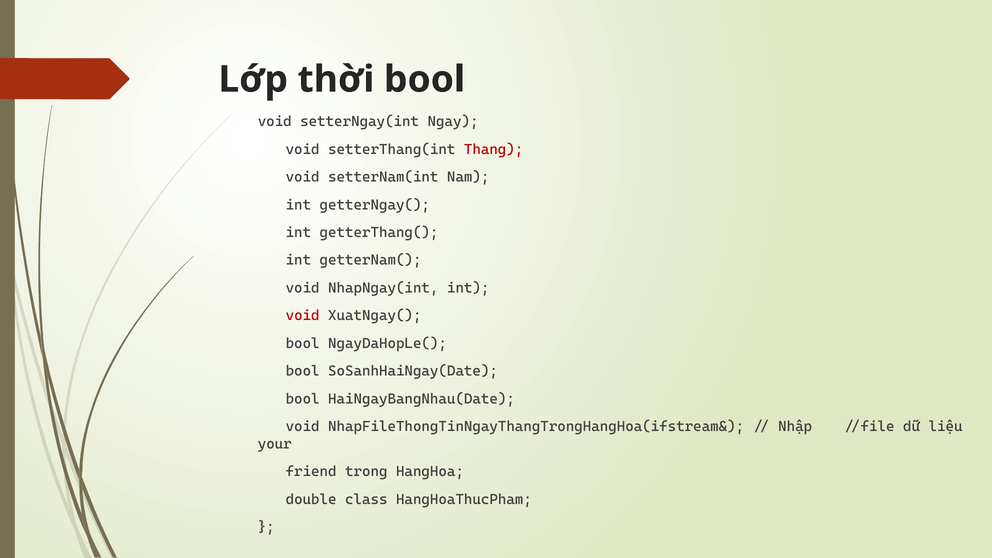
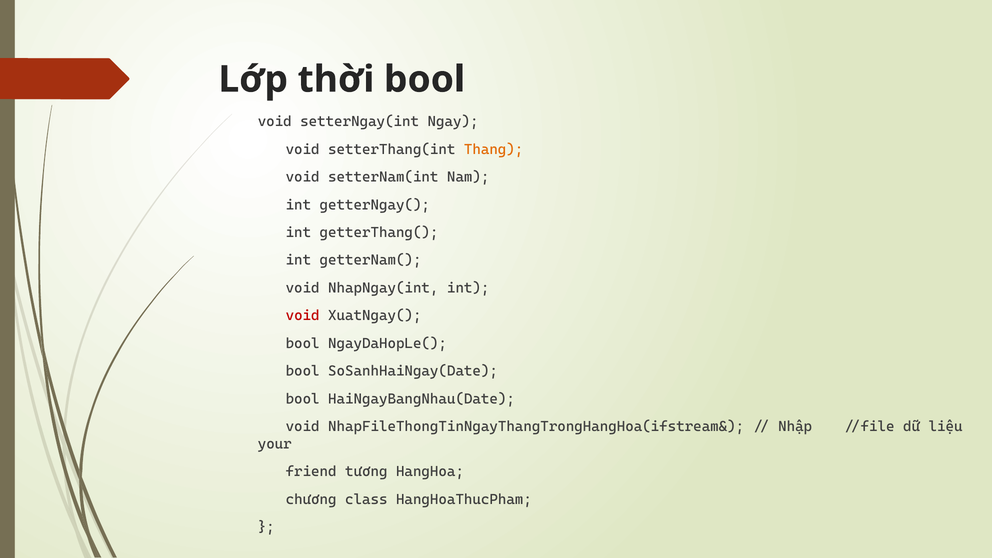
Thang colour: red -> orange
trong: trong -> tương
double: double -> chương
